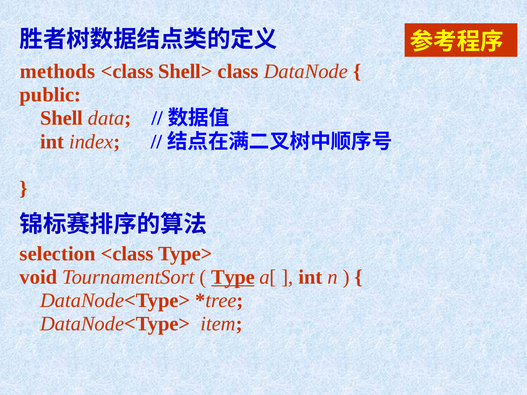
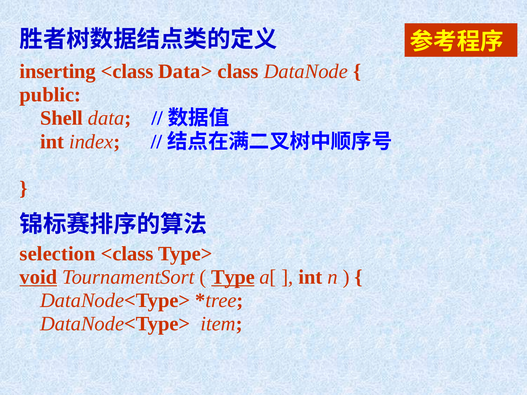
methods: methods -> inserting
Shell>: Shell> -> Data>
void underline: none -> present
